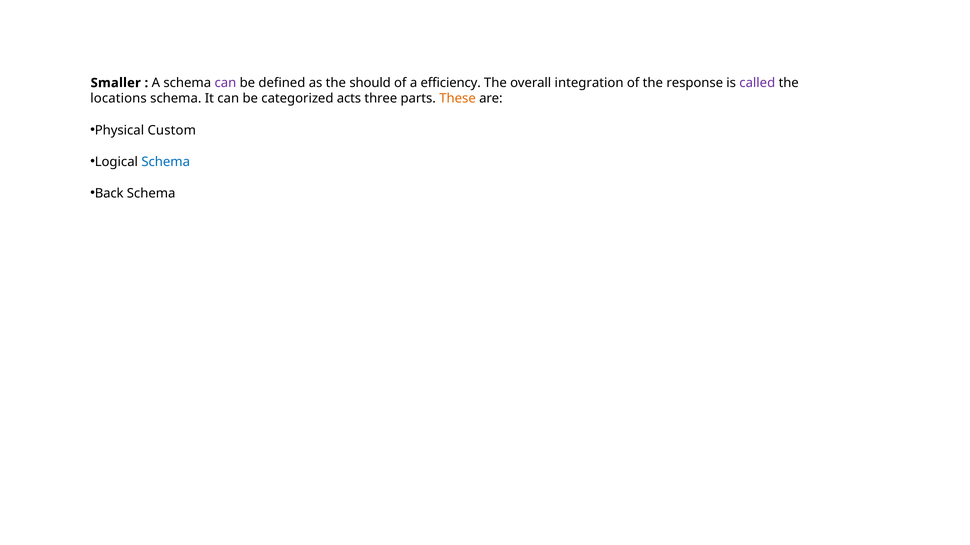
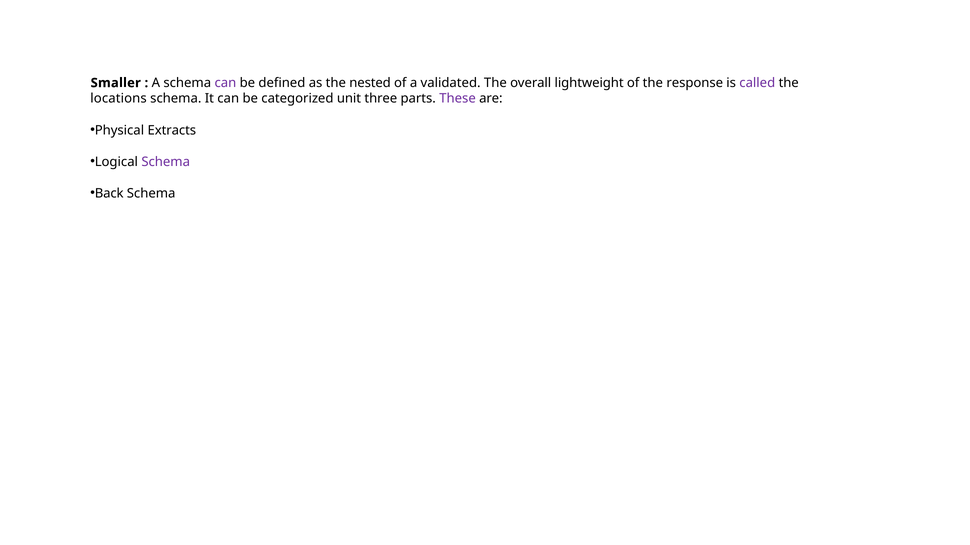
should: should -> nested
efficiency: efficiency -> validated
integration: integration -> lightweight
acts: acts -> unit
These colour: orange -> purple
Custom: Custom -> Extracts
Schema at (166, 162) colour: blue -> purple
